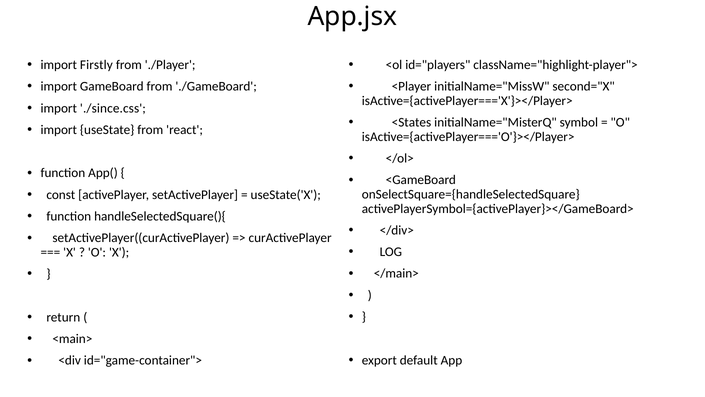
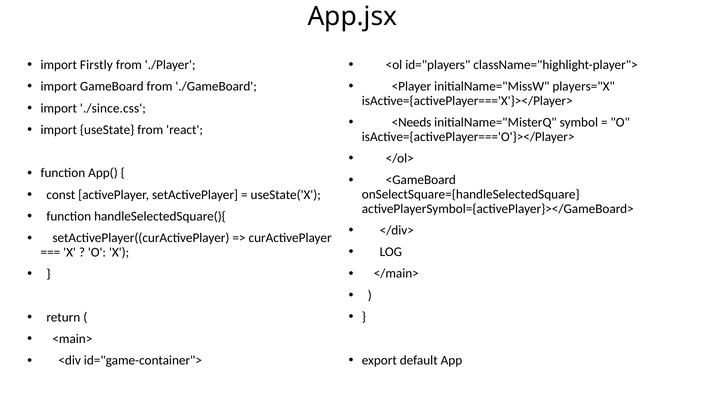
second="X: second="X -> players="X
<States: <States -> <Needs
